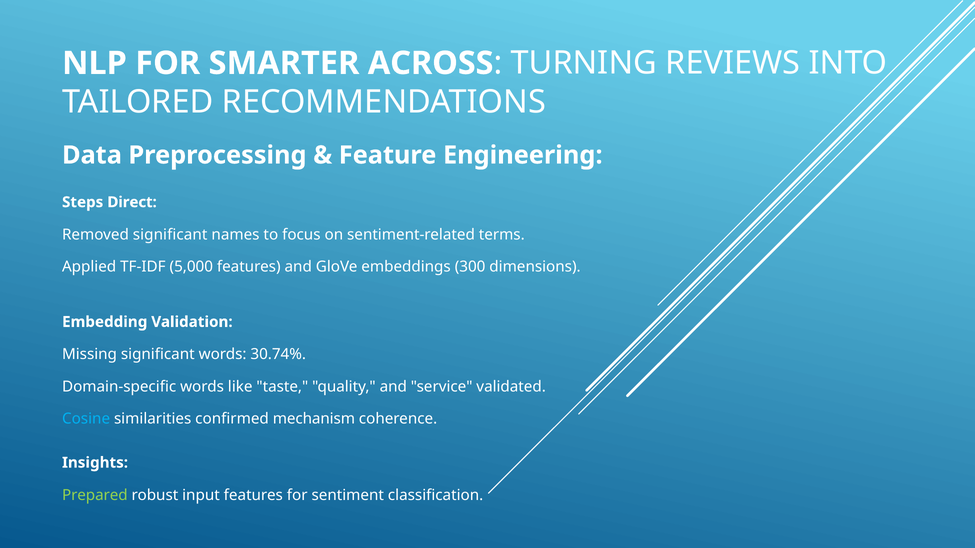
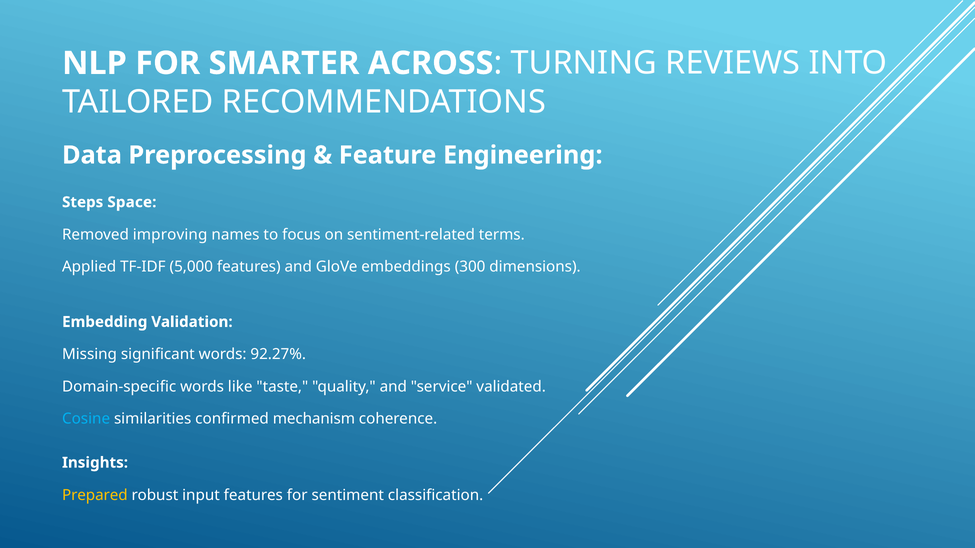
Direct: Direct -> Space
Removed significant: significant -> improving
30.74%: 30.74% -> 92.27%
Prepared colour: light green -> yellow
